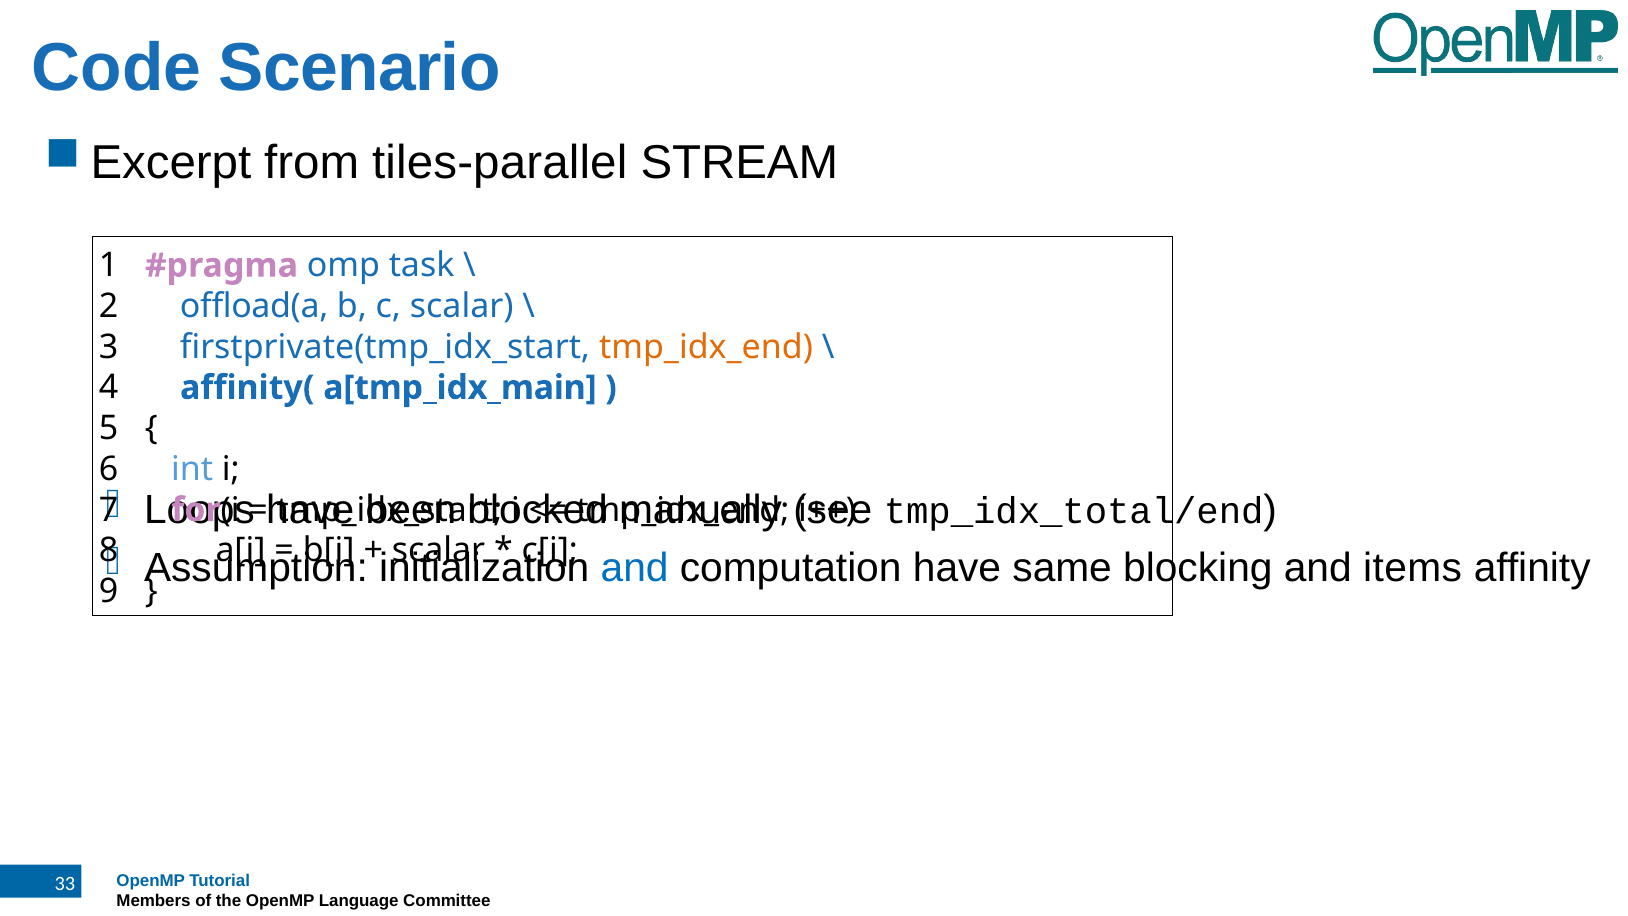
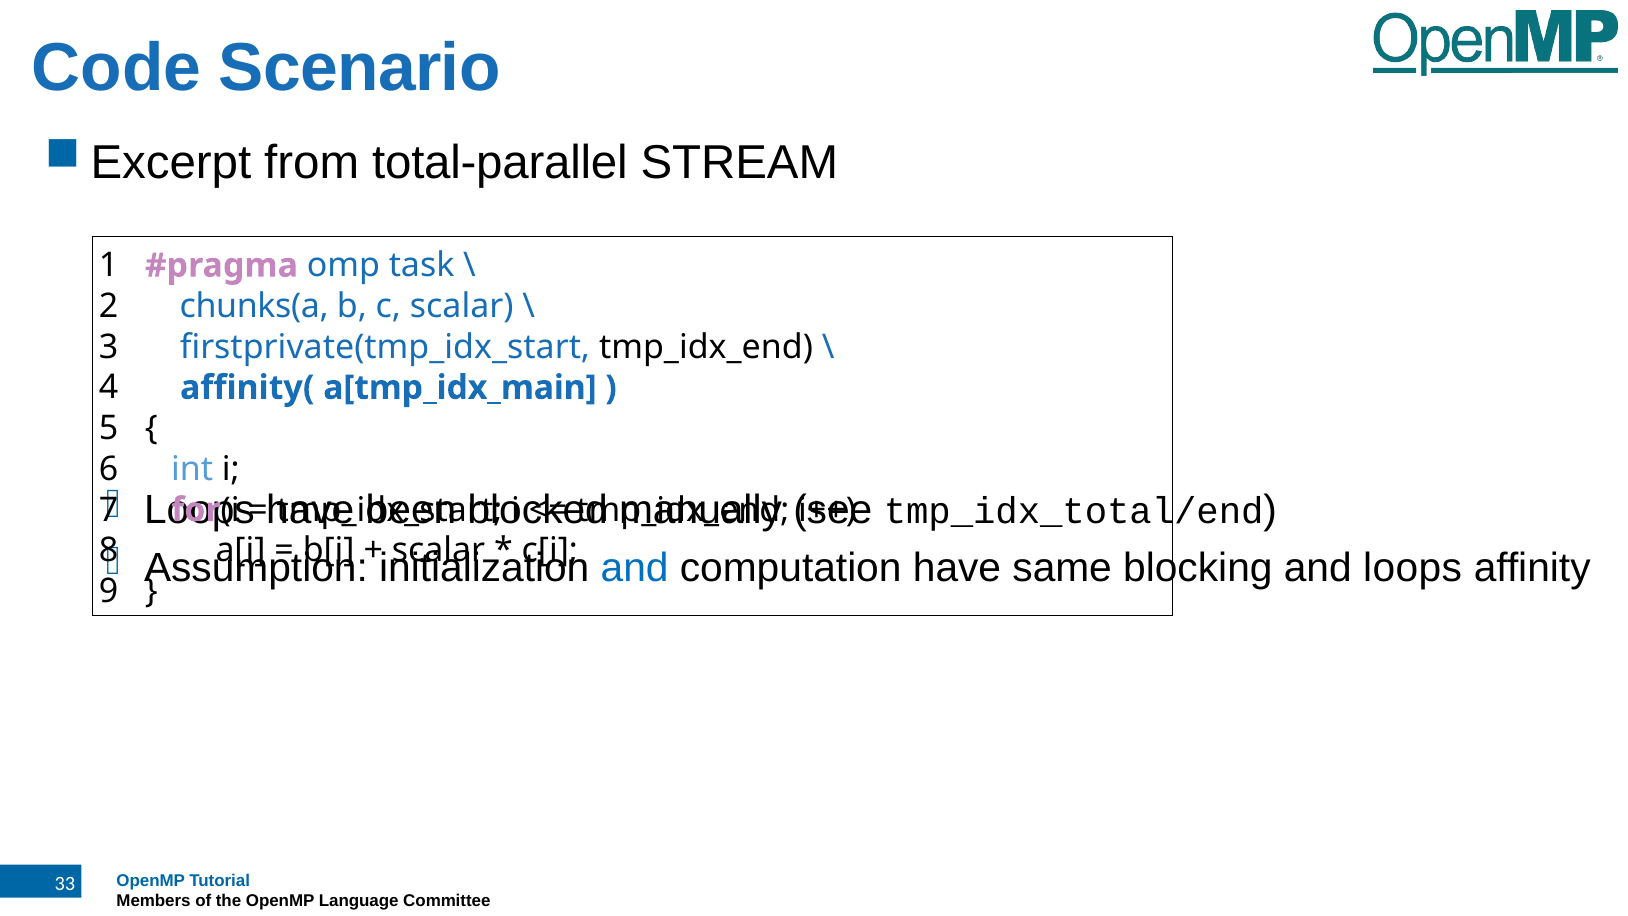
tiles-parallel: tiles-parallel -> total-parallel
offload(a: offload(a -> chunks(a
tmp_idx_end at (706, 347) colour: orange -> black
and items: items -> loops
